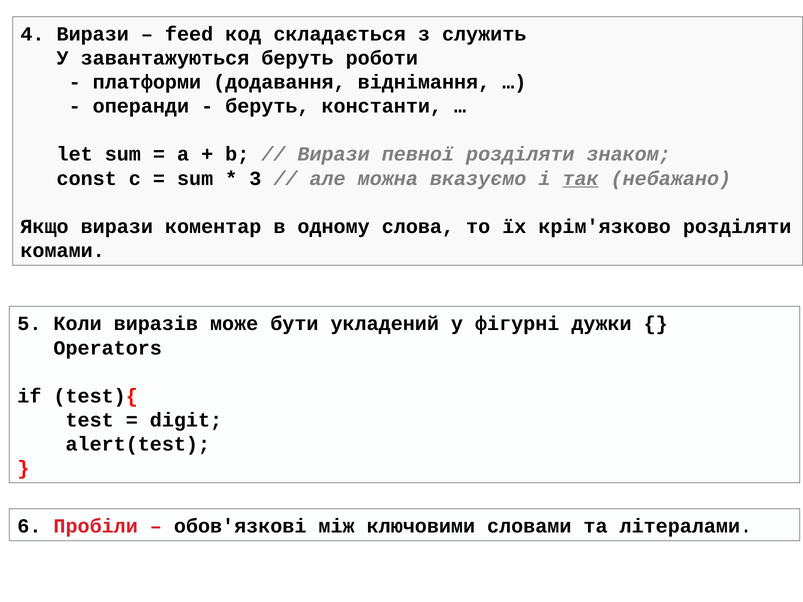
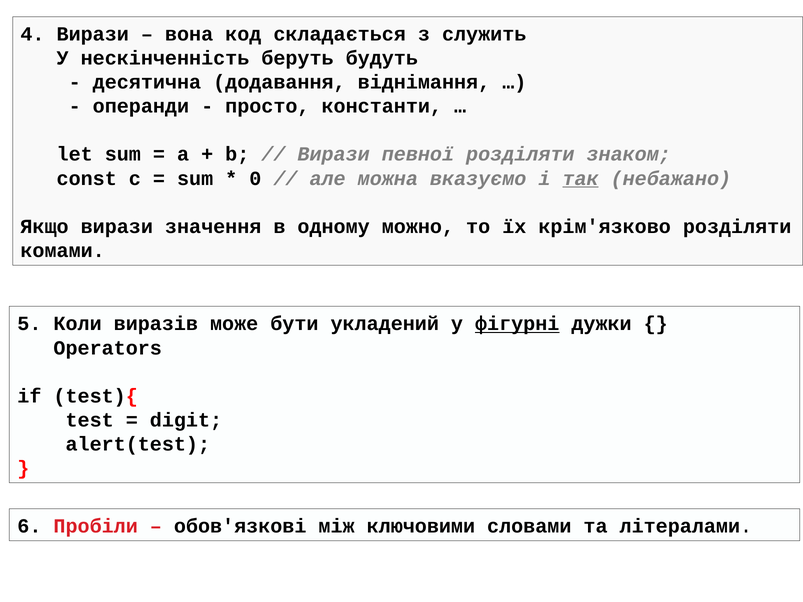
feed: feed -> вона
завантажуються: завантажуються -> нескінченність
роботи: роботи -> будуть
платформи: платформи -> десятична
беруть at (267, 106): беруть -> просто
3: 3 -> 0
коментар: коментар -> значення
слова: слова -> можно
фігурні underline: none -> present
